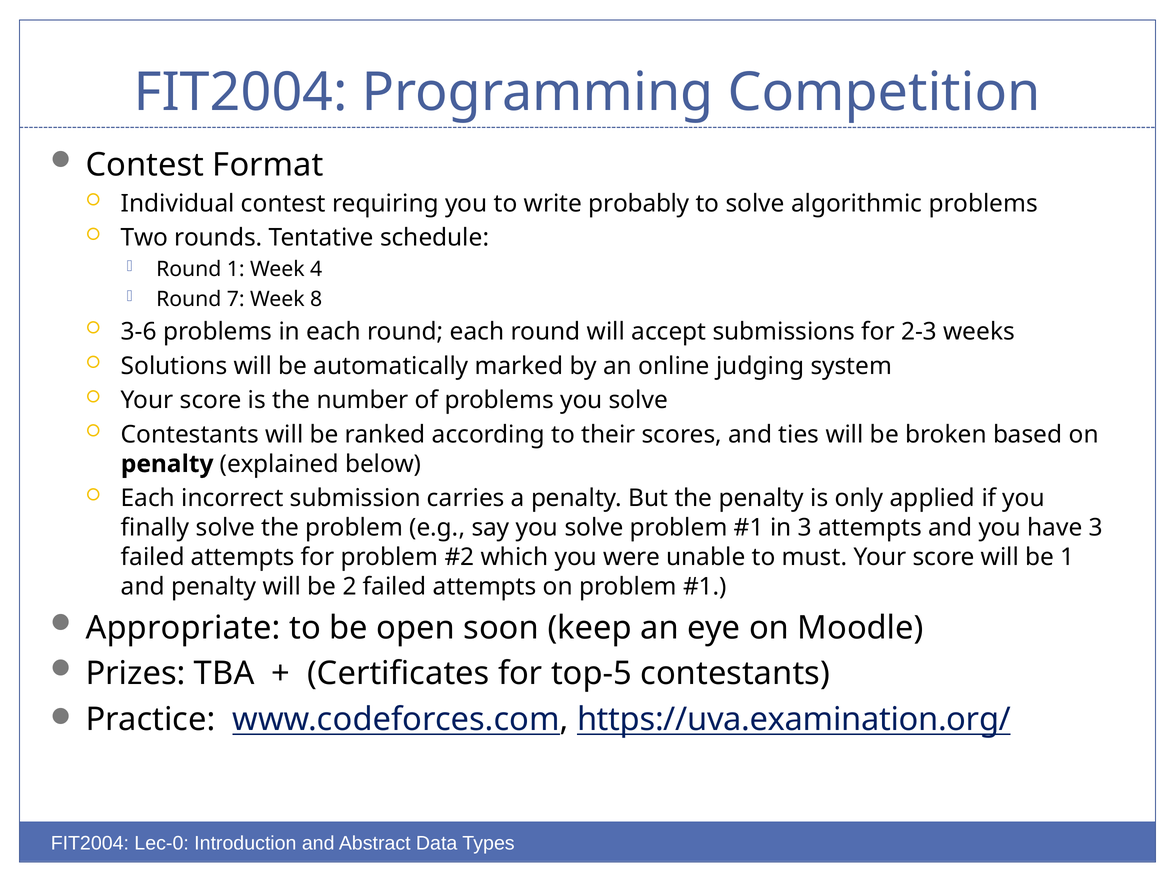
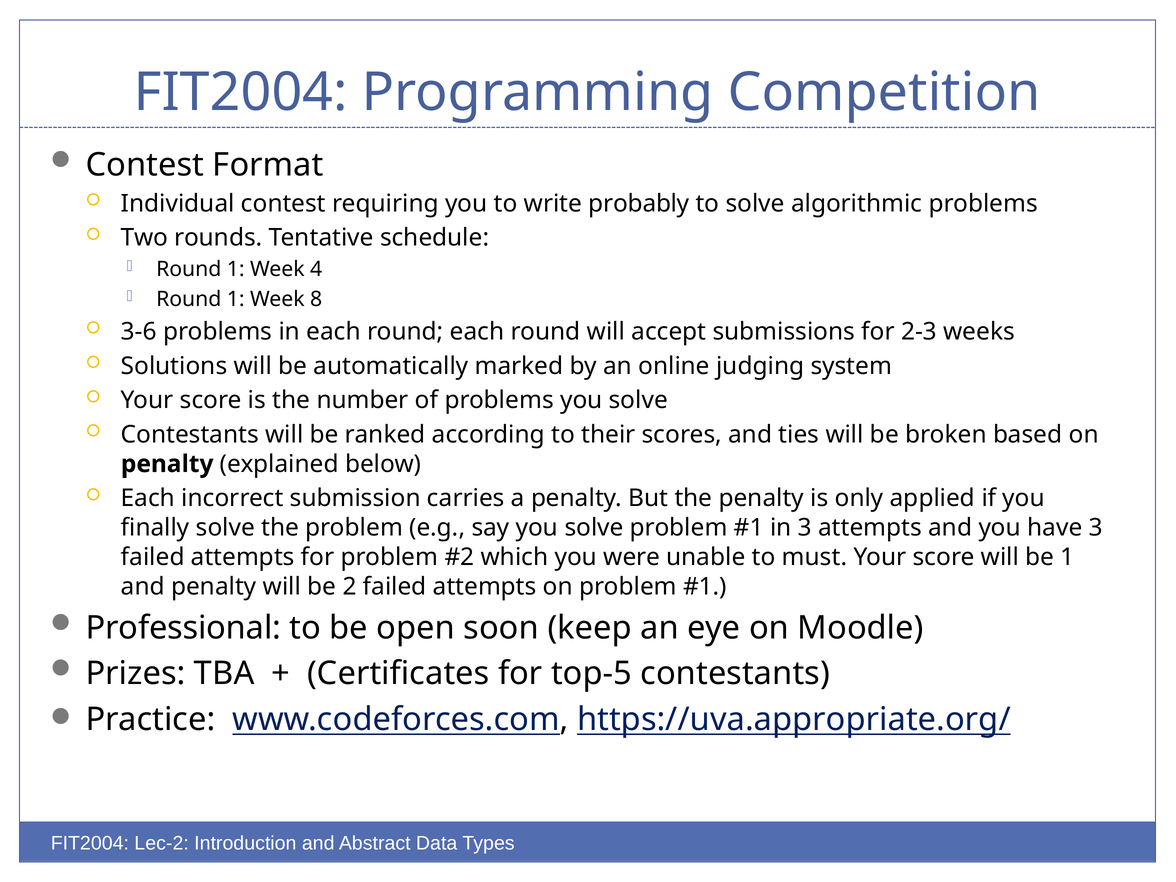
7 at (236, 299): 7 -> 1
Appropriate: Appropriate -> Professional
https://uva.examination.org/: https://uva.examination.org/ -> https://uva.appropriate.org/
Lec-0: Lec-0 -> Lec-2
